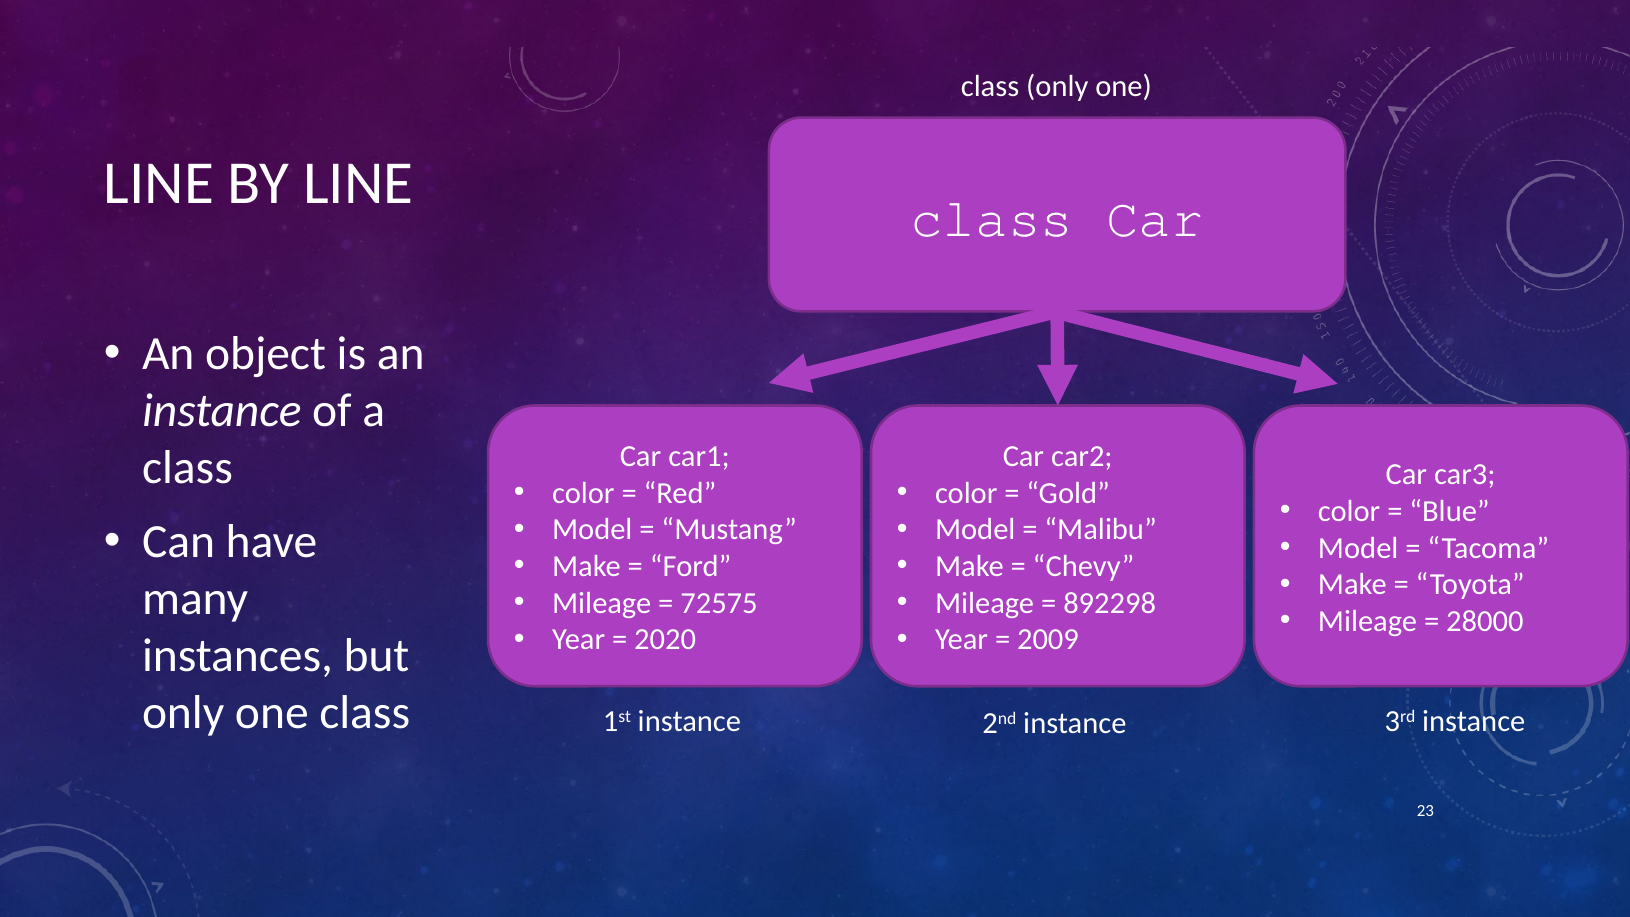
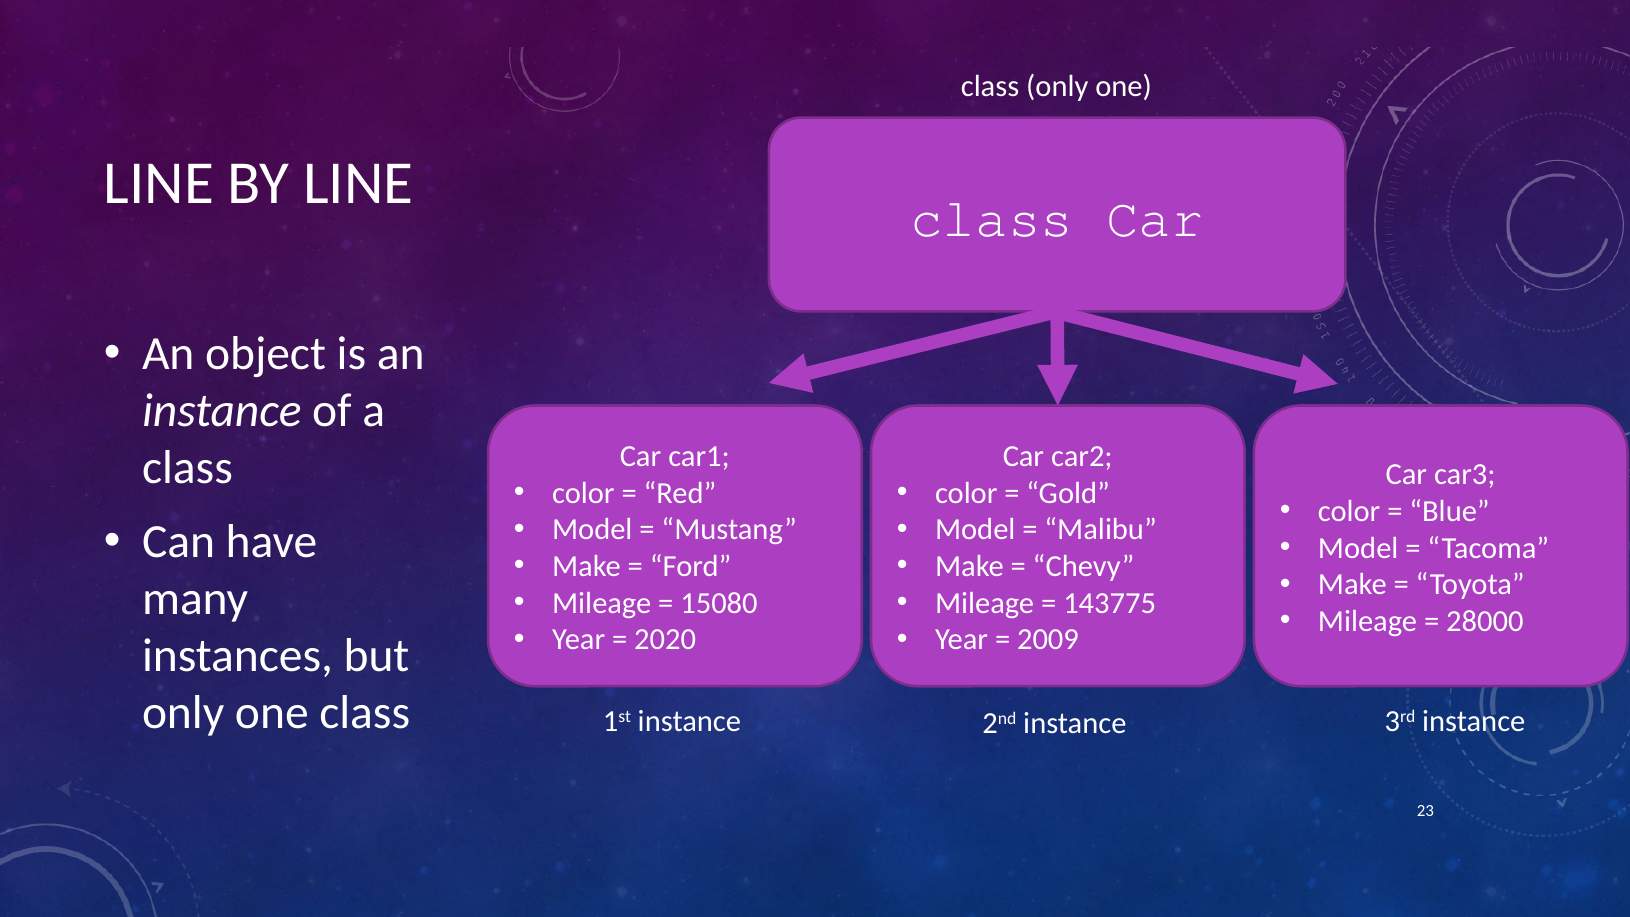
72575: 72575 -> 15080
892298: 892298 -> 143775
